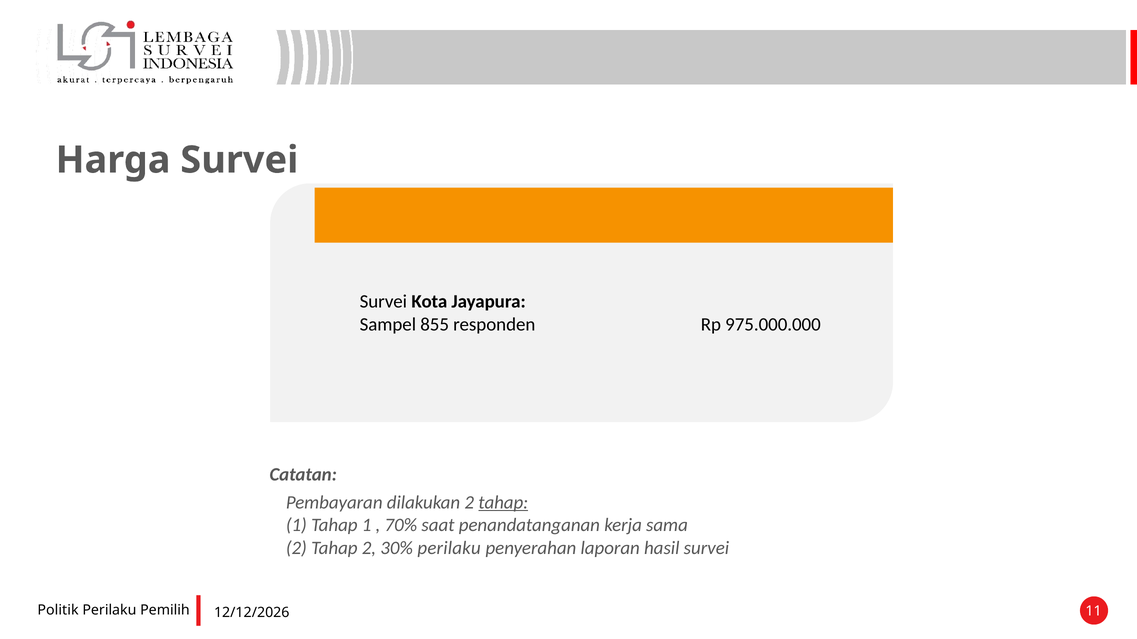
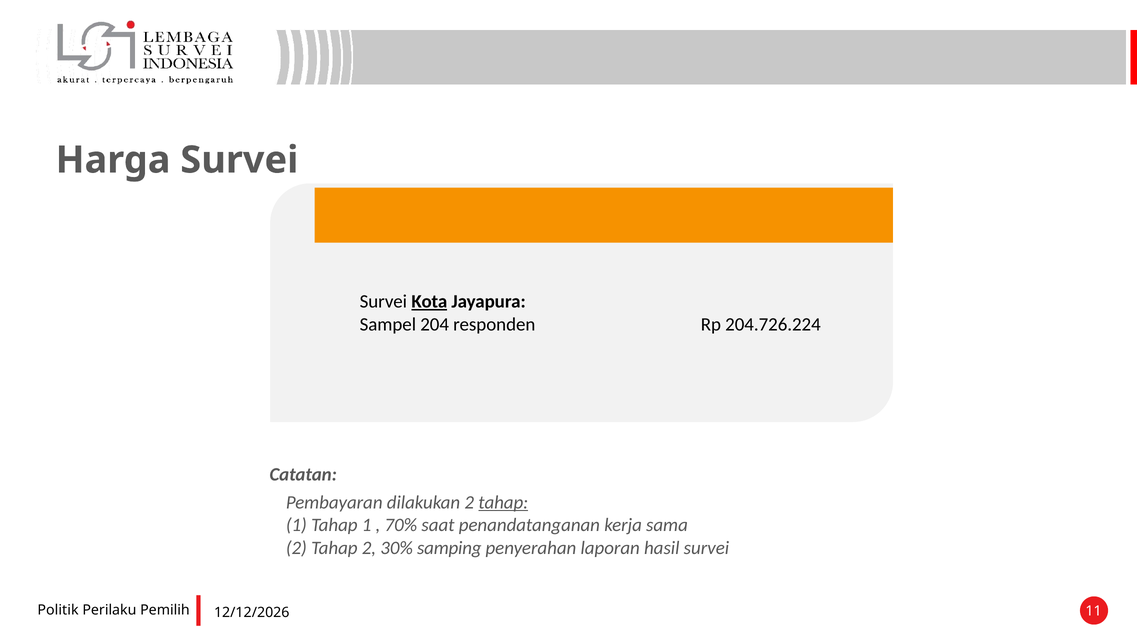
Kota underline: none -> present
855: 855 -> 204
975.000.000: 975.000.000 -> 204.726.224
30% perilaku: perilaku -> samping
